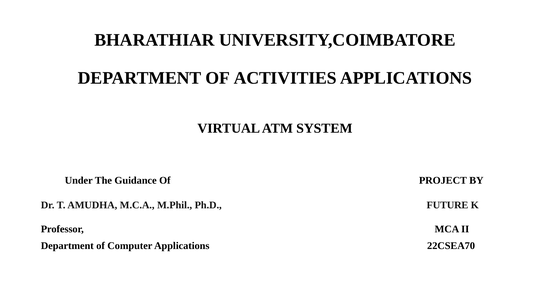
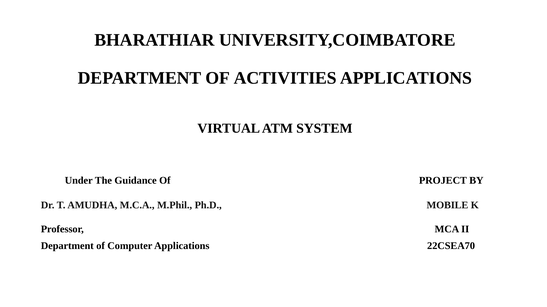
FUTURE: FUTURE -> MOBILE
